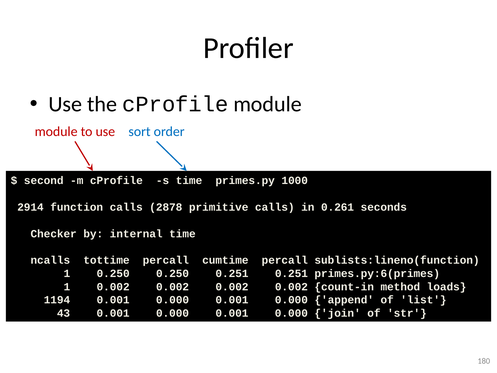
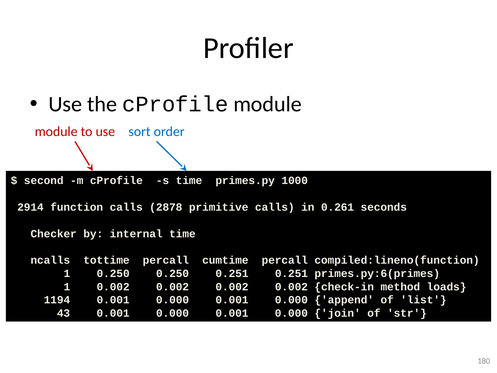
sublists:lineno(function: sublists:lineno(function -> compiled:lineno(function
count-in: count-in -> check-in
